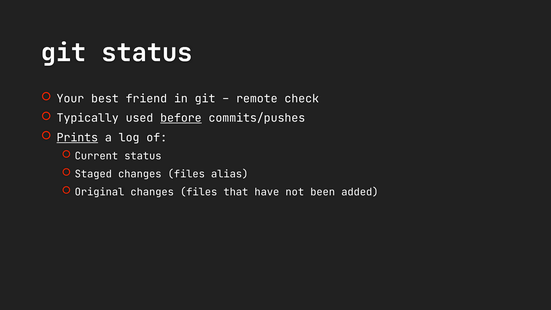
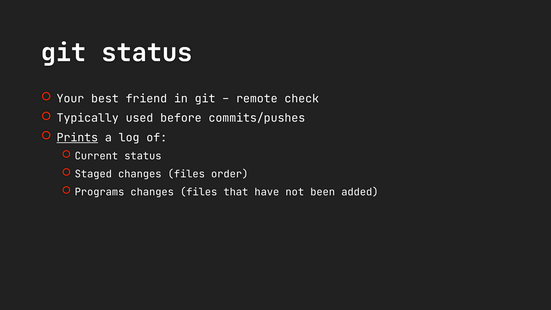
before underline: present -> none
alias: alias -> order
Original: Original -> Programs
